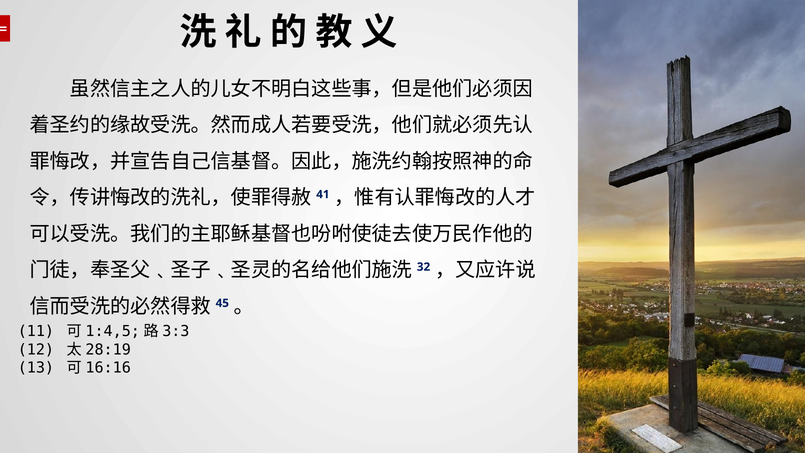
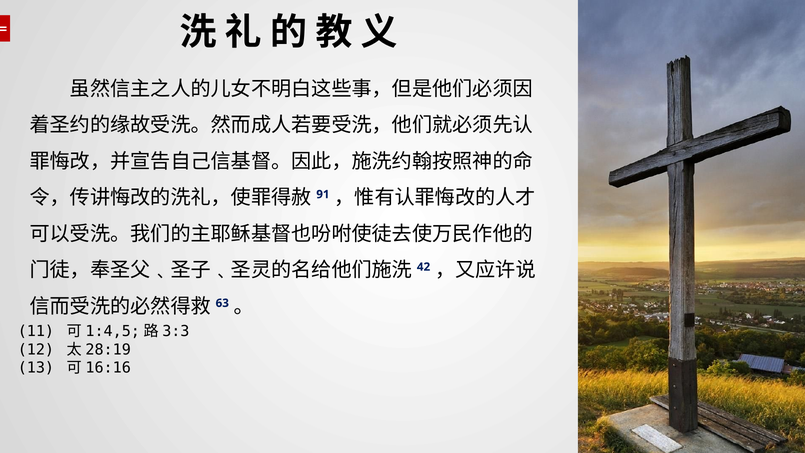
41: 41 -> 91
32: 32 -> 42
45: 45 -> 63
